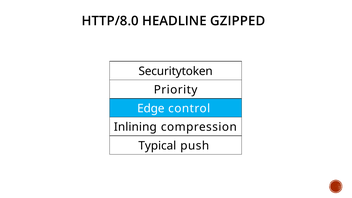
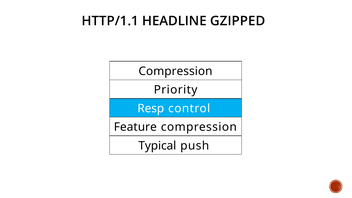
HTTP/8.0: HTTP/8.0 -> HTTP/1.1
Securitytoken at (176, 71): Securitytoken -> Compression
Edge: Edge -> Resp
Inlining: Inlining -> Feature
